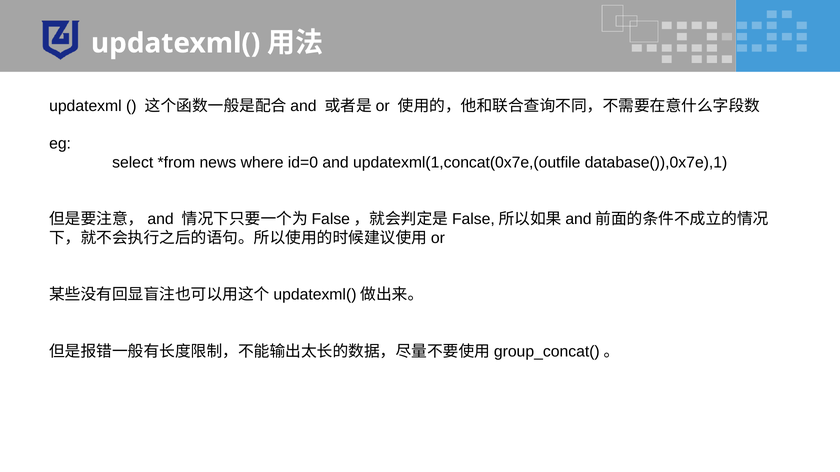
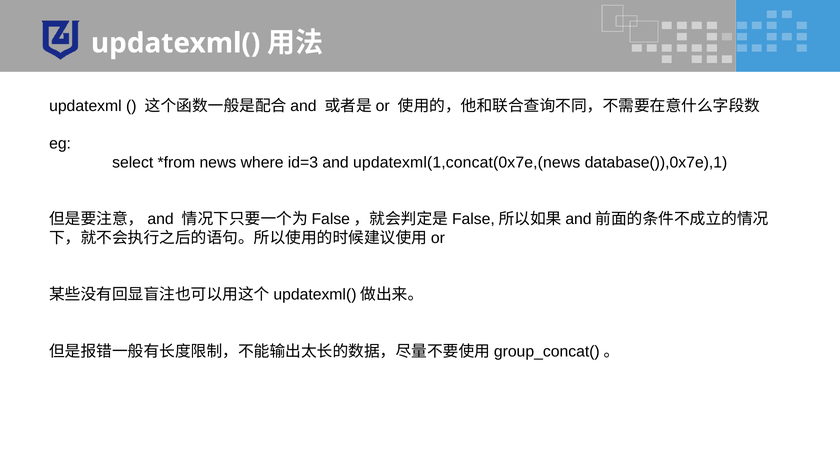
id=0: id=0 -> id=3
updatexml(1,concat(0x7e,(outfile: updatexml(1,concat(0x7e,(outfile -> updatexml(1,concat(0x7e,(news
